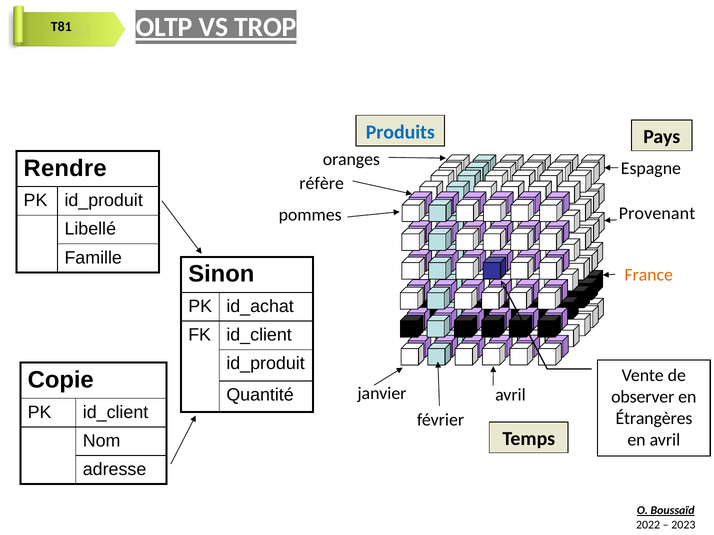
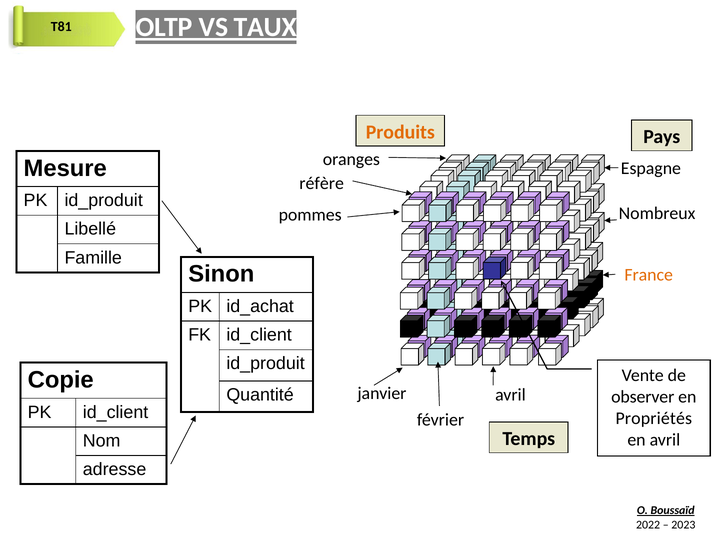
TROP: TROP -> TAUX
Produits colour: blue -> orange
Rendre: Rendre -> Mesure
Provenant: Provenant -> Nombreux
Étrangères: Étrangères -> Propriétés
